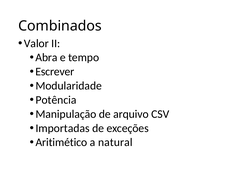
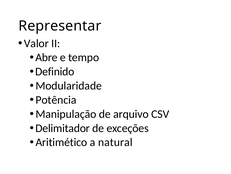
Combinados: Combinados -> Representar
Abra: Abra -> Abre
Escrever: Escrever -> Definido
Importadas: Importadas -> Delimitador
